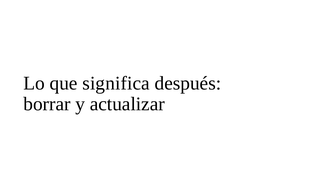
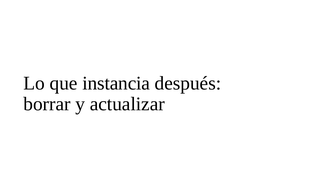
significa: significa -> instancia
